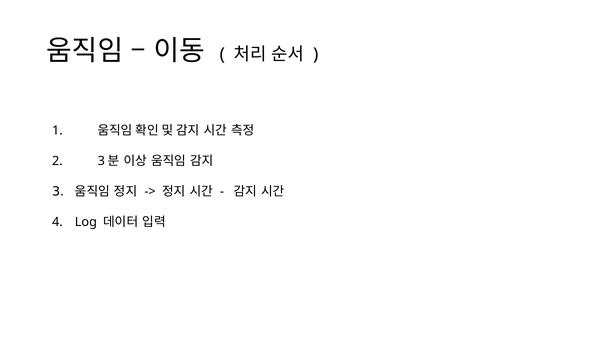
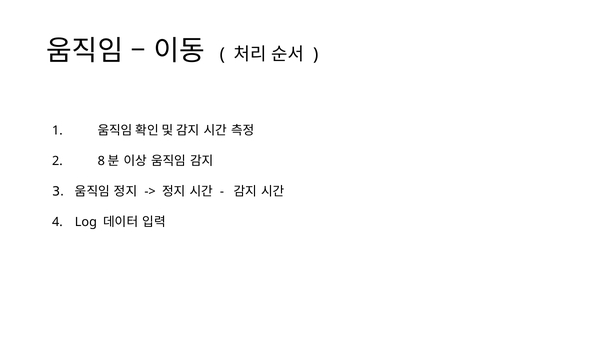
2 3: 3 -> 8
